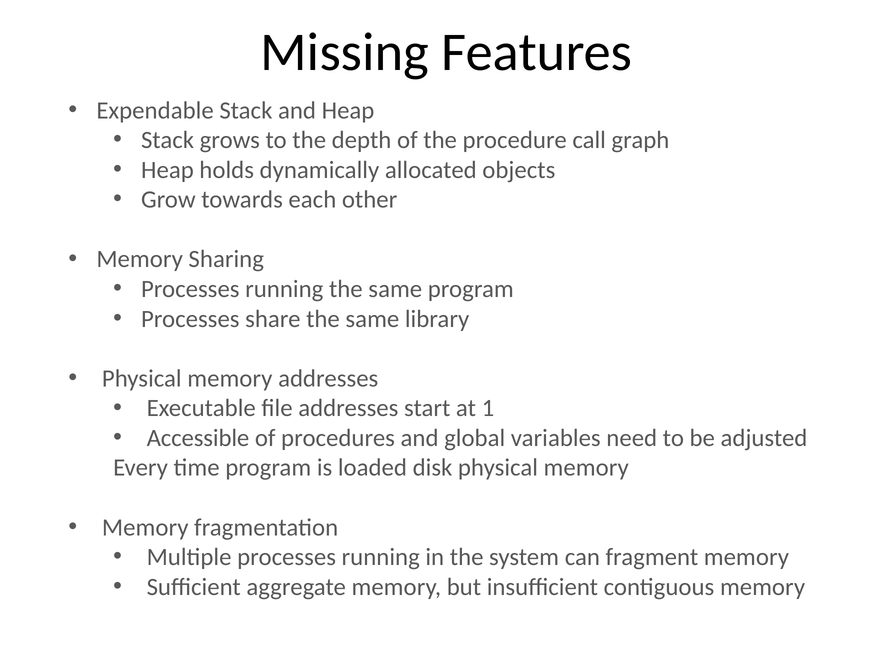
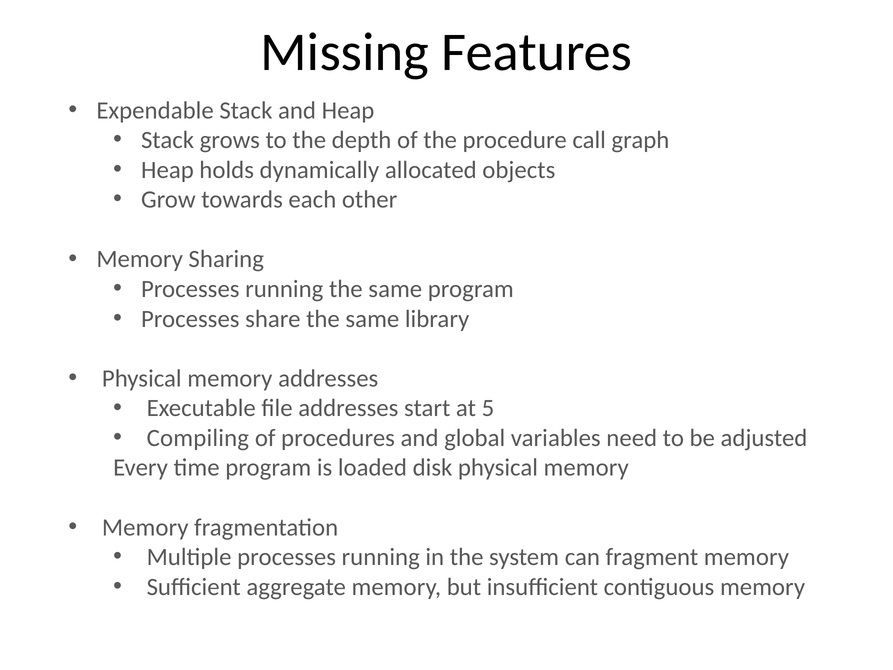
1: 1 -> 5
Accessible: Accessible -> Compiling
